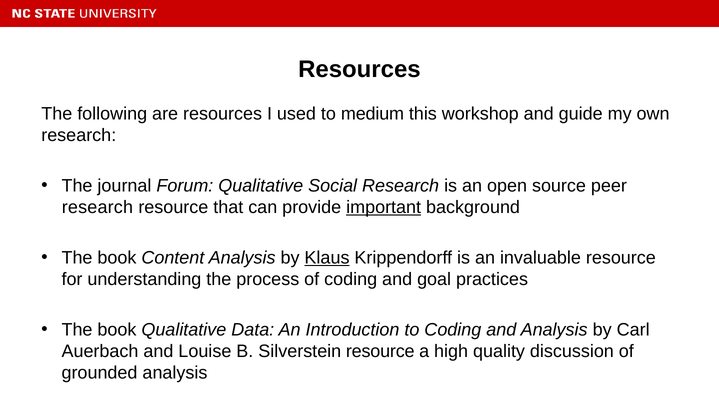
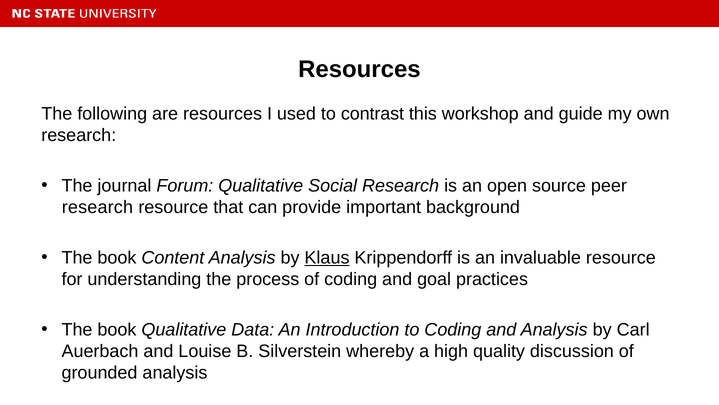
medium: medium -> contrast
important underline: present -> none
Silverstein resource: resource -> whereby
